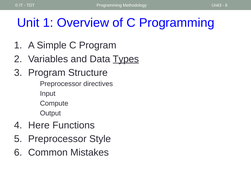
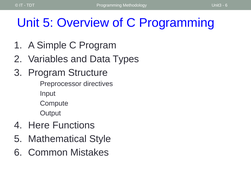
Unit 1: 1 -> 5
Types underline: present -> none
Preprocessor: Preprocessor -> Mathematical
